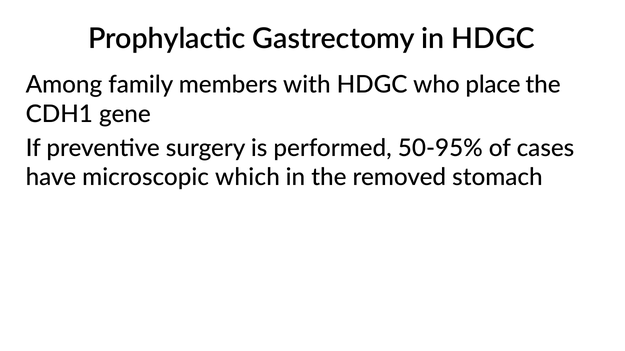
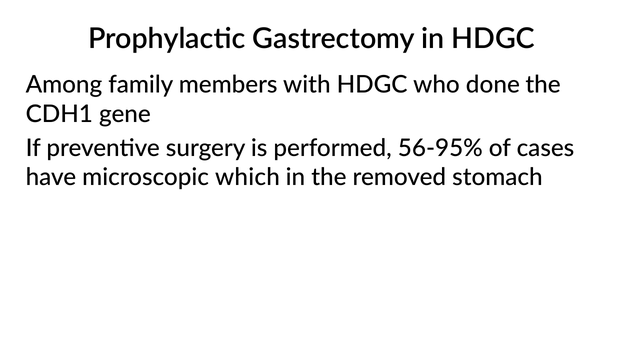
place: place -> done
50-95%: 50-95% -> 56-95%
